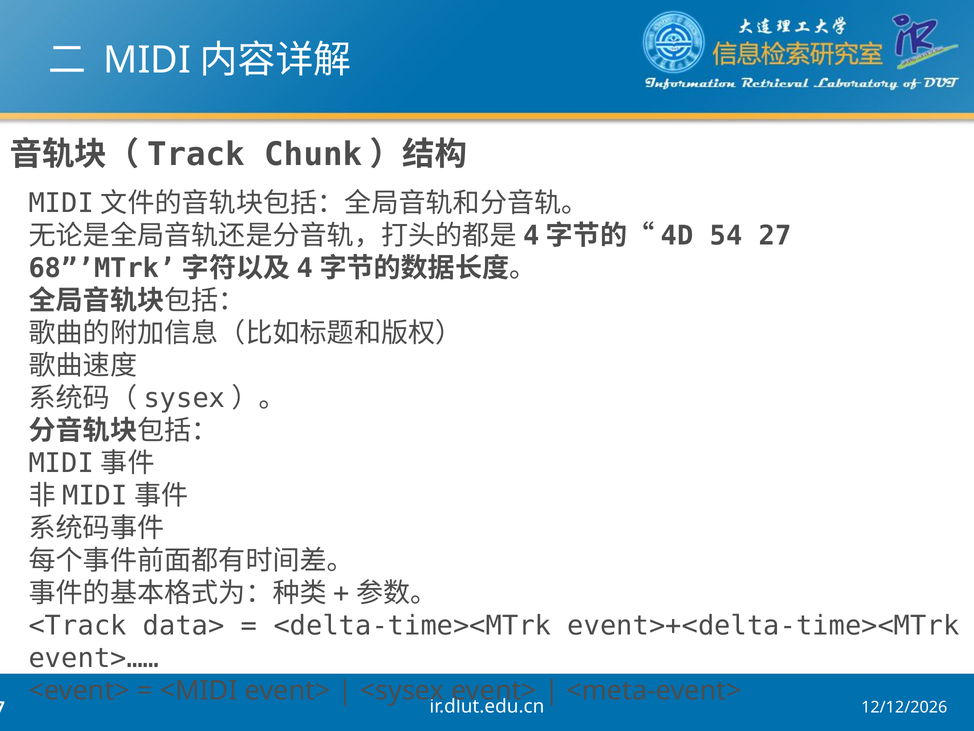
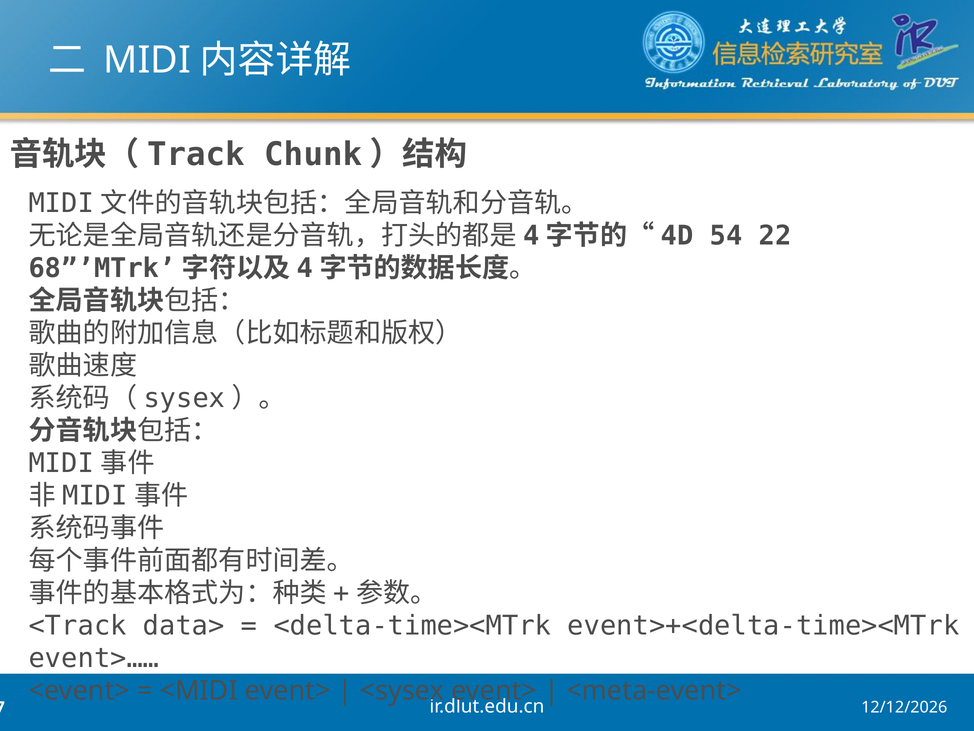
27: 27 -> 22
